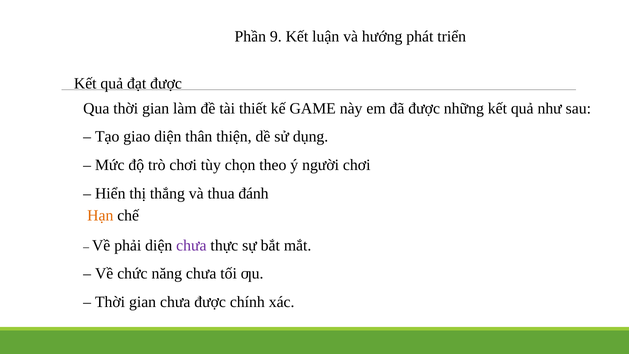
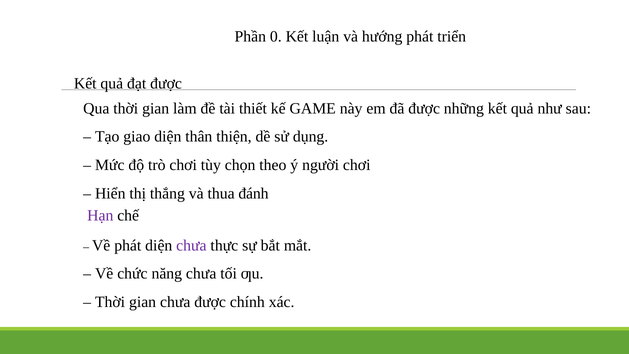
9: 9 -> 0
Hạn colour: orange -> purple
Về phải: phải -> phát
